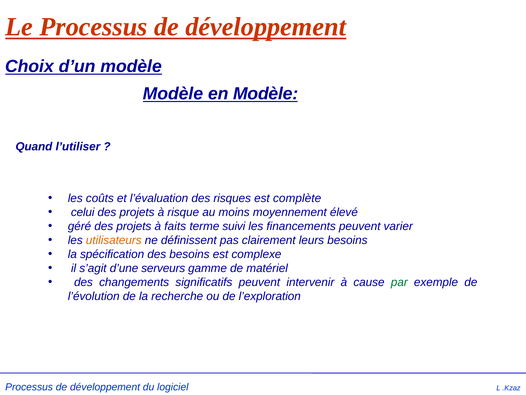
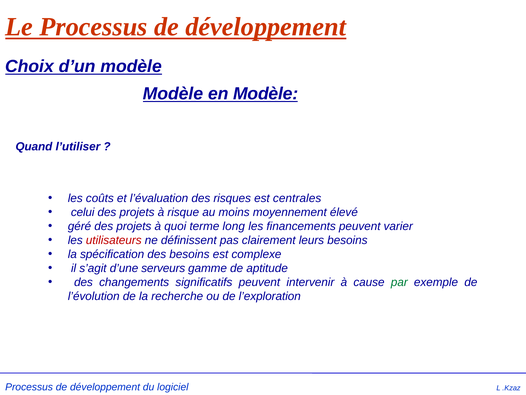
complète: complète -> centrales
faits: faits -> quoi
suivi: suivi -> long
utilisateurs colour: orange -> red
matériel: matériel -> aptitude
